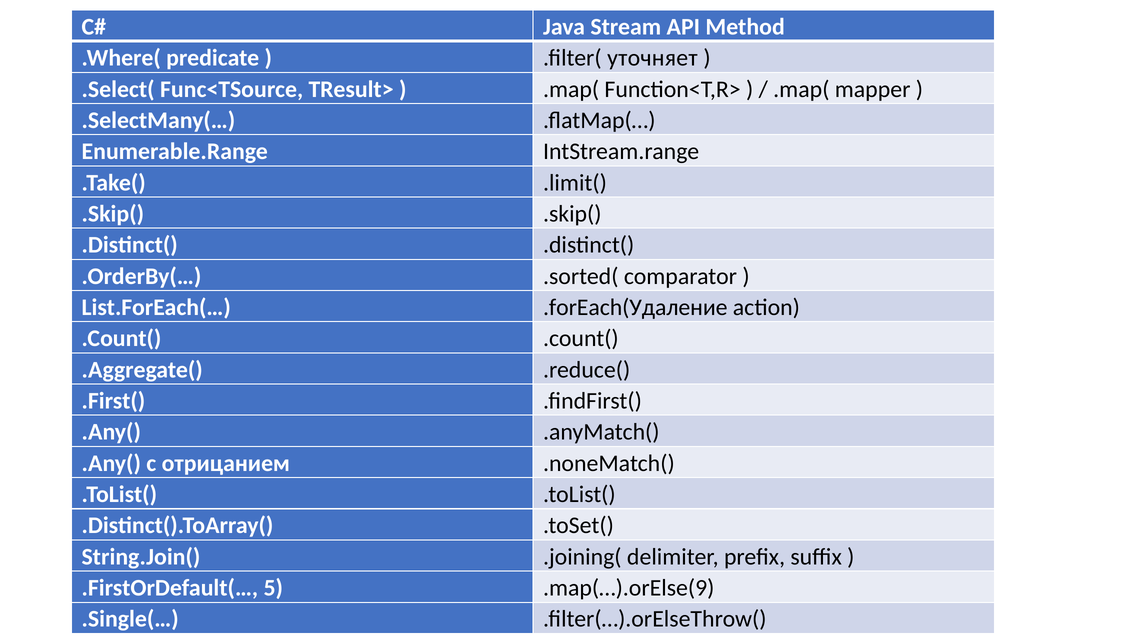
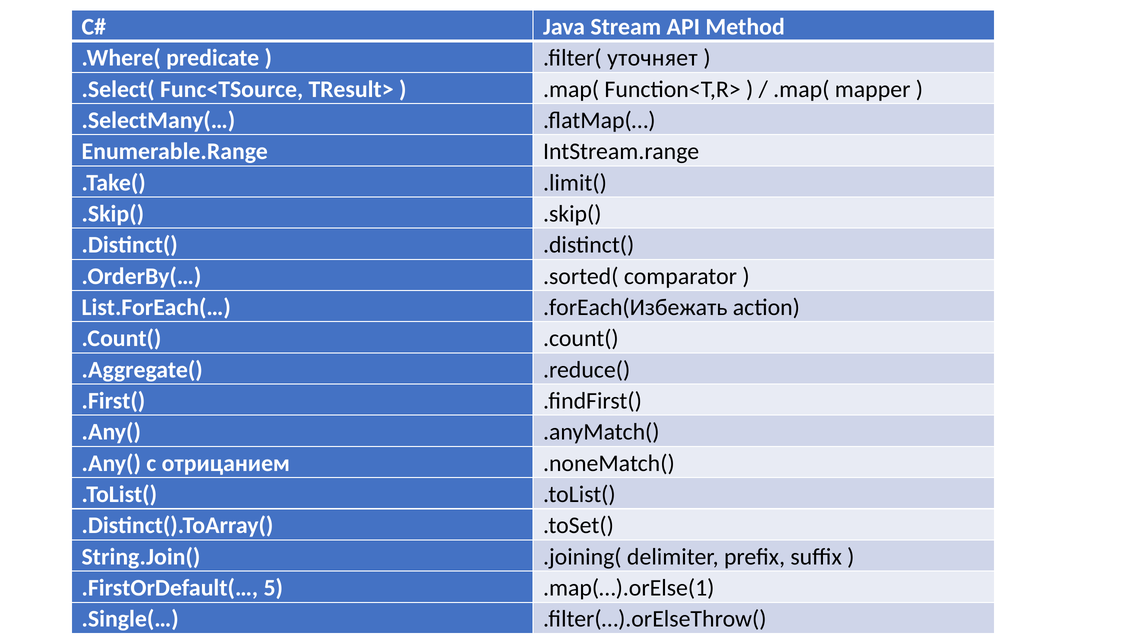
.forEach(Удаление: .forEach(Удаление -> .forEach(Избежать
.map(…).orElse(9: .map(…).orElse(9 -> .map(…).orElse(1
